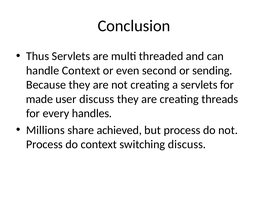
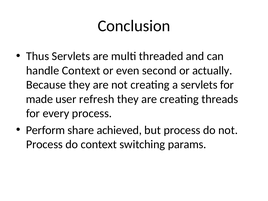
sending: sending -> actually
user discuss: discuss -> refresh
every handles: handles -> process
Millions: Millions -> Perform
switching discuss: discuss -> params
